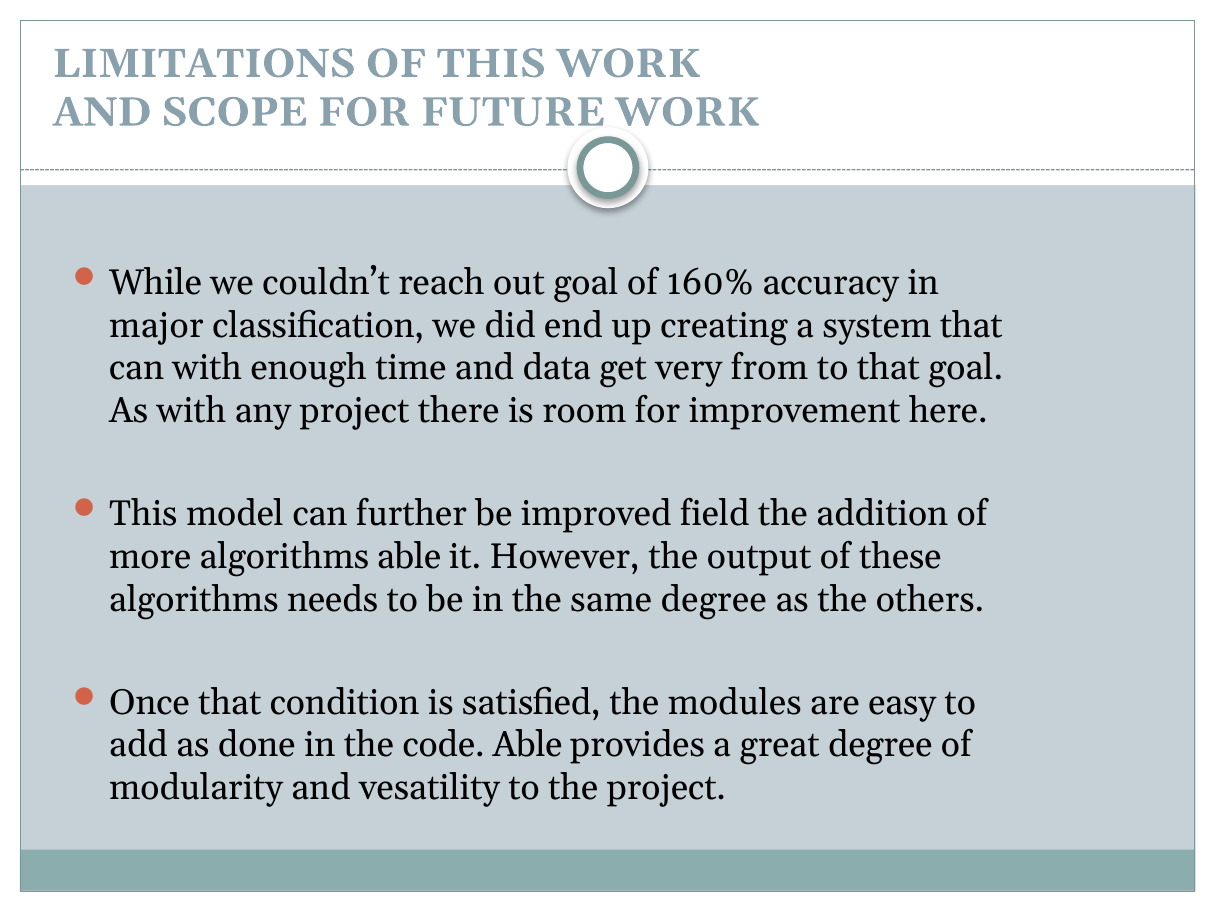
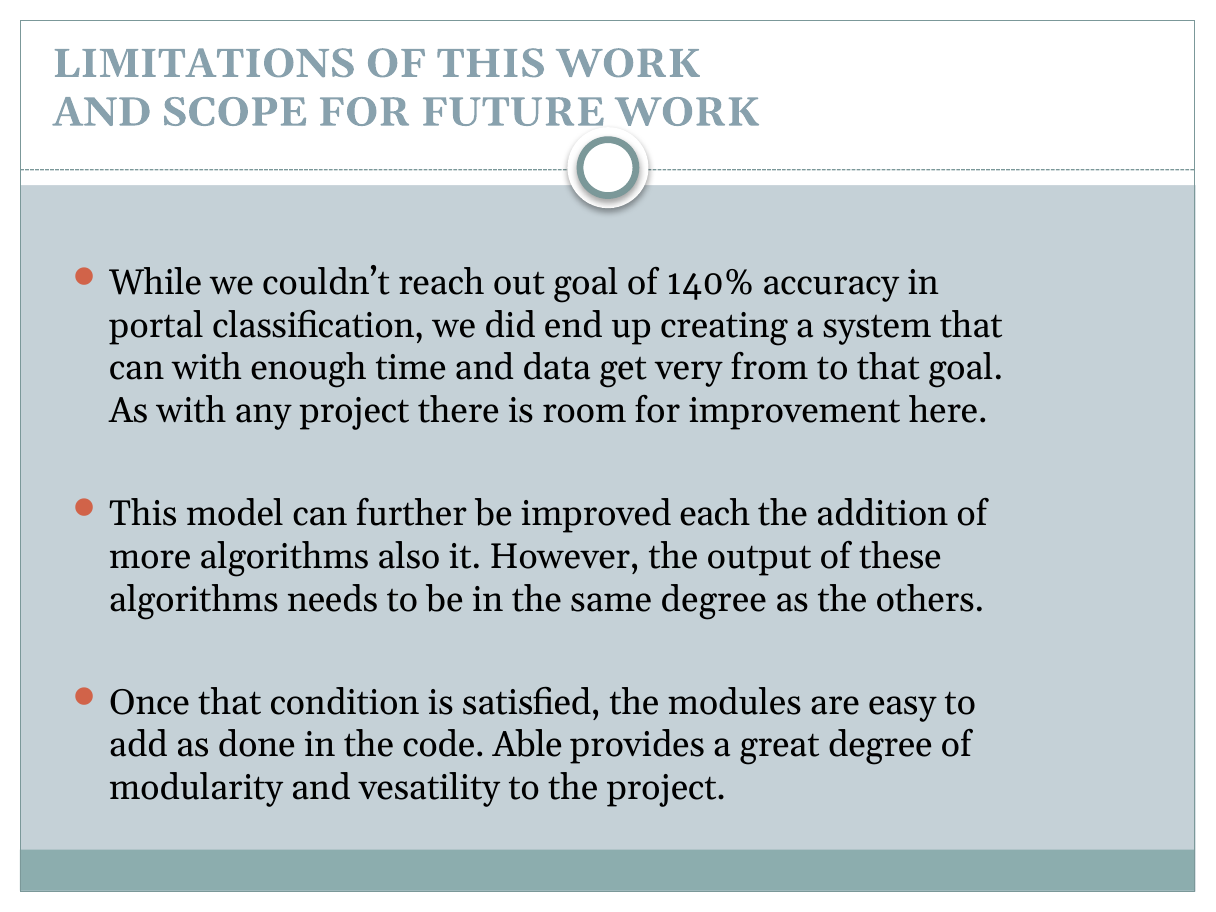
160%: 160% -> 140%
major: major -> portal
field: field -> each
algorithms able: able -> also
